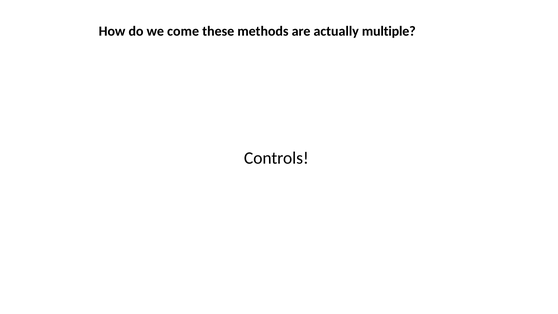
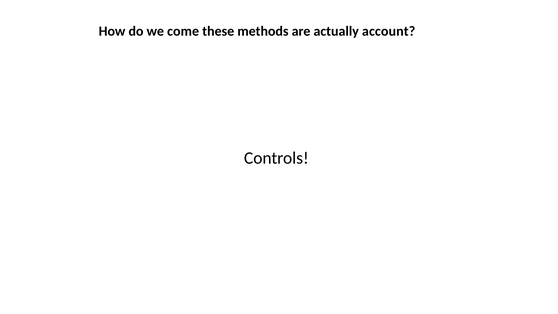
multiple: multiple -> account
